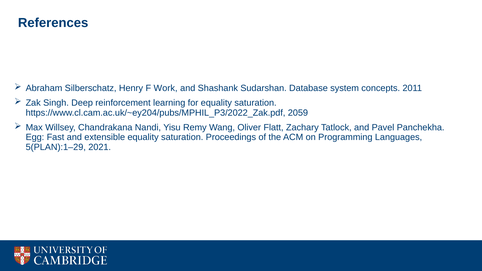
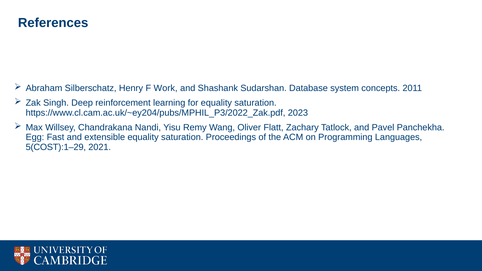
2059: 2059 -> 2023
5(PLAN):1–29: 5(PLAN):1–29 -> 5(COST):1–29
